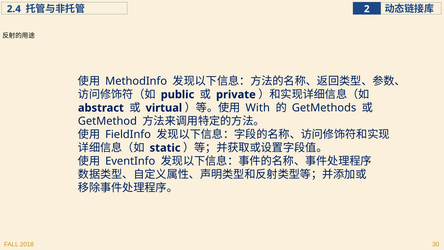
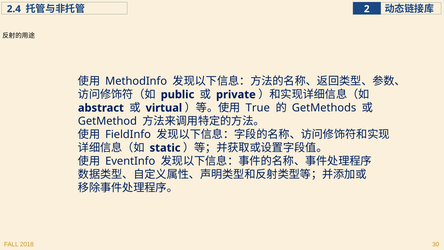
With: With -> True
